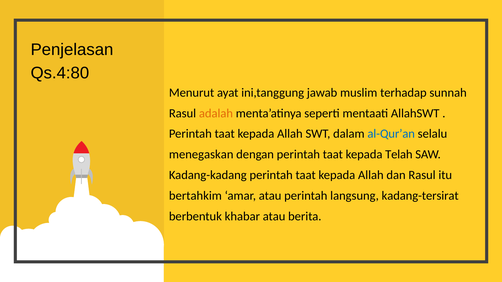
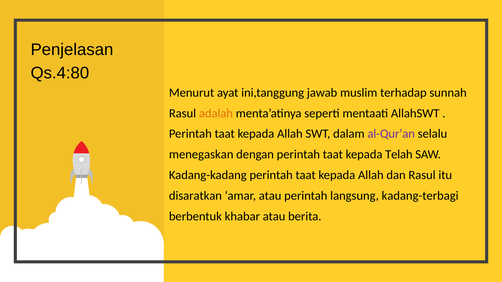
al-Qur’an colour: blue -> purple
bertahkim: bertahkim -> disaratkan
kadang-tersirat: kadang-tersirat -> kadang-terbagi
